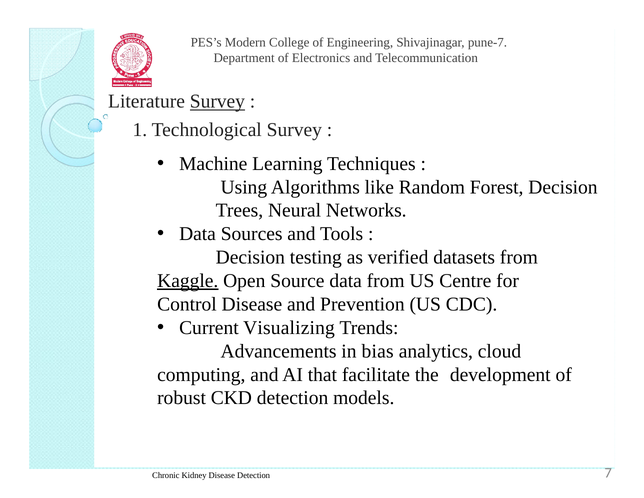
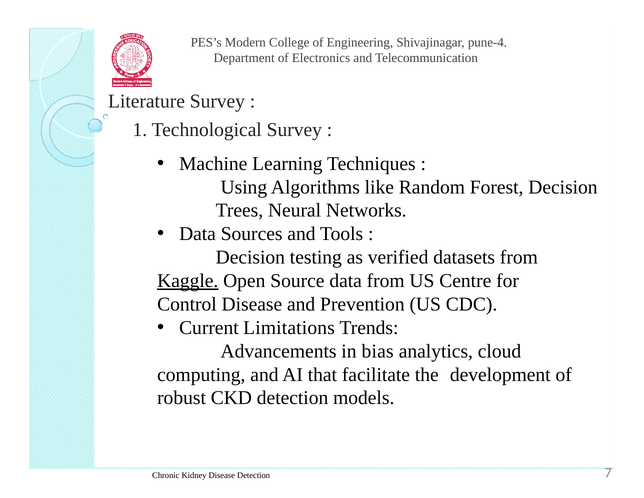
pune-7: pune-7 -> pune-4
Survey at (217, 101) underline: present -> none
Visualizing: Visualizing -> Limitations
